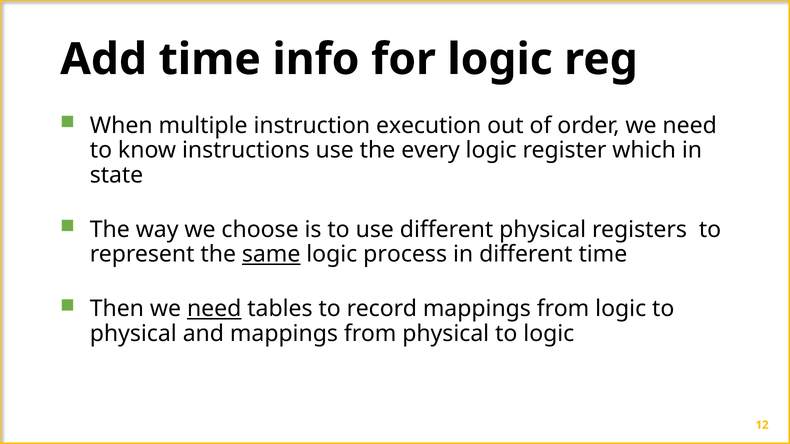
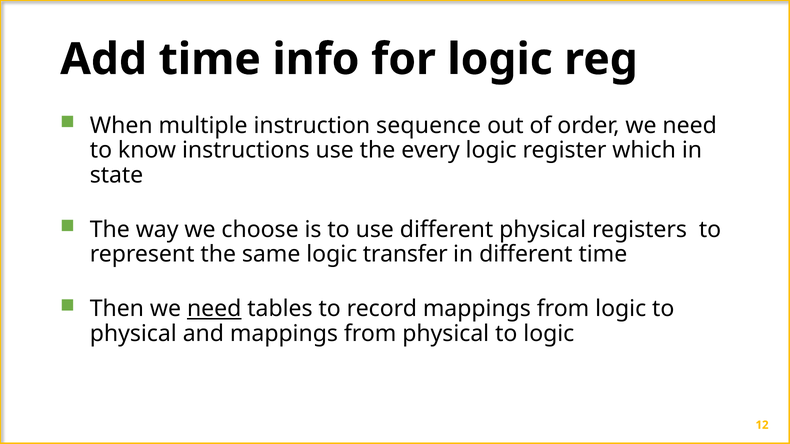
execution: execution -> sequence
same underline: present -> none
process: process -> transfer
